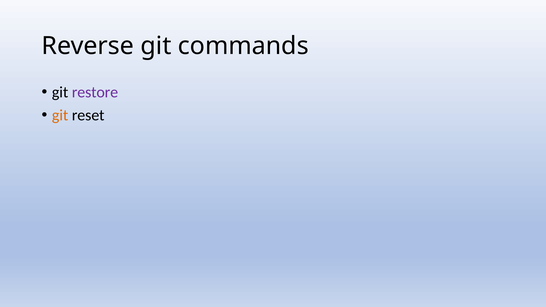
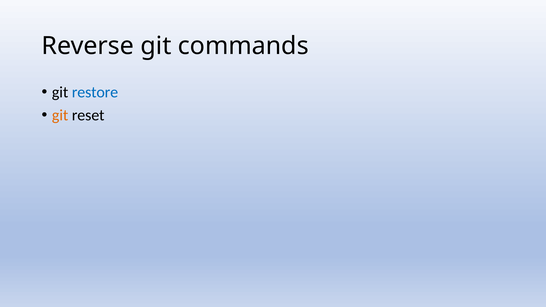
restore colour: purple -> blue
